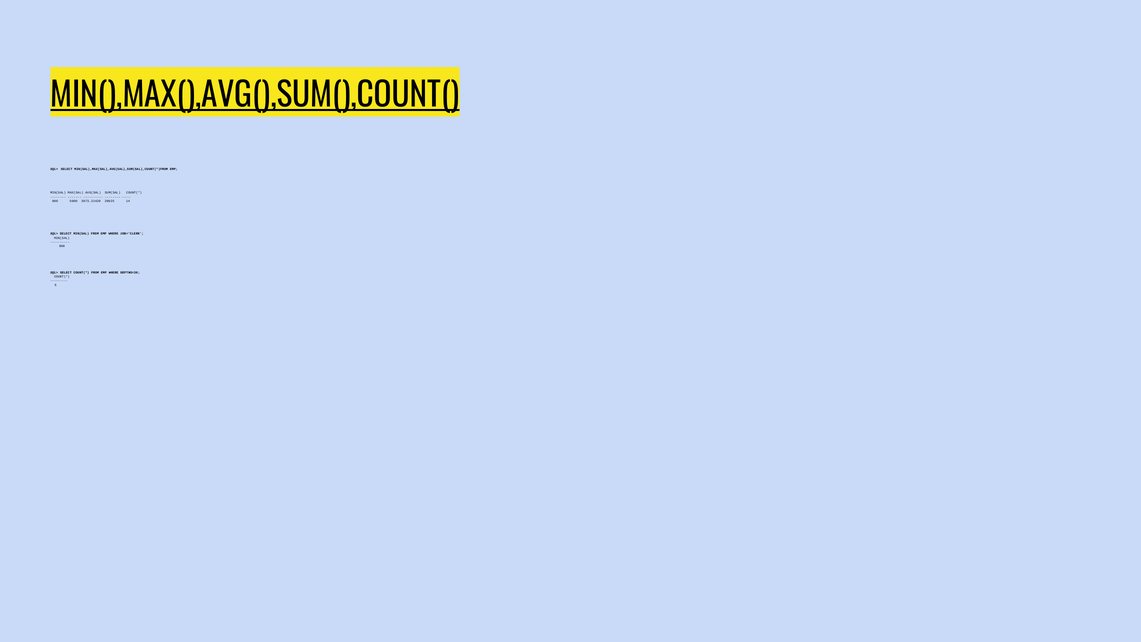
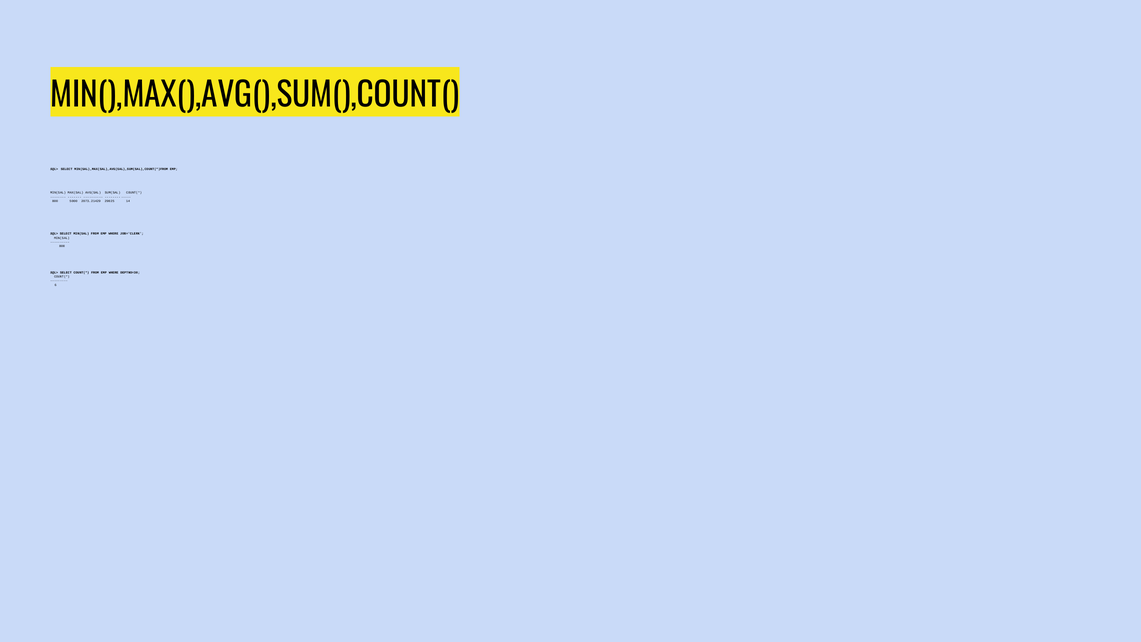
MIN(),MAX(),AVG(),SUM(),COUNT( underline: present -> none
